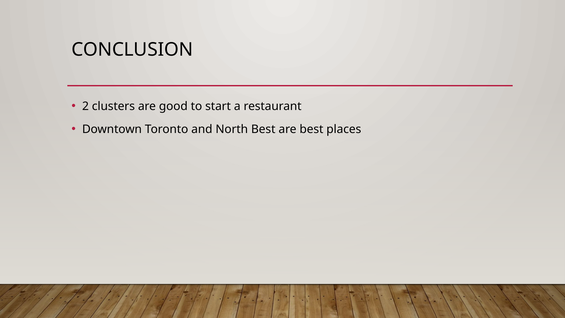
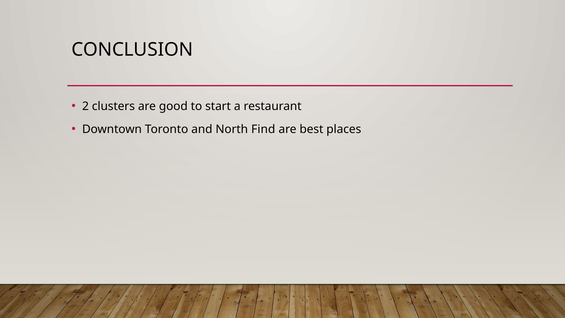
North Best: Best -> Find
